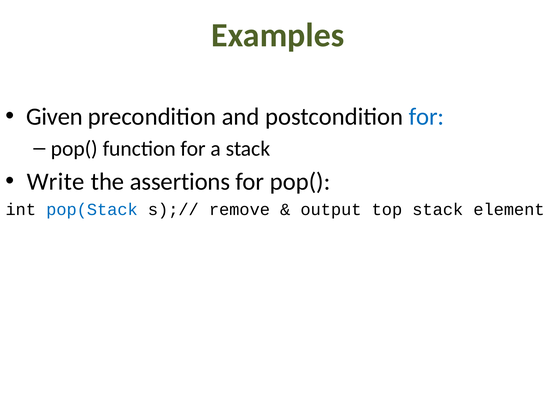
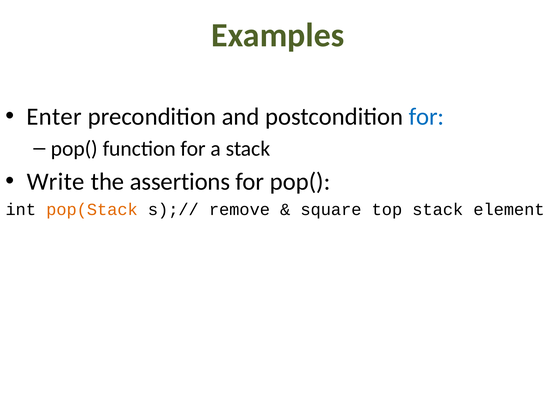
Given: Given -> Enter
pop(Stack colour: blue -> orange
output: output -> square
